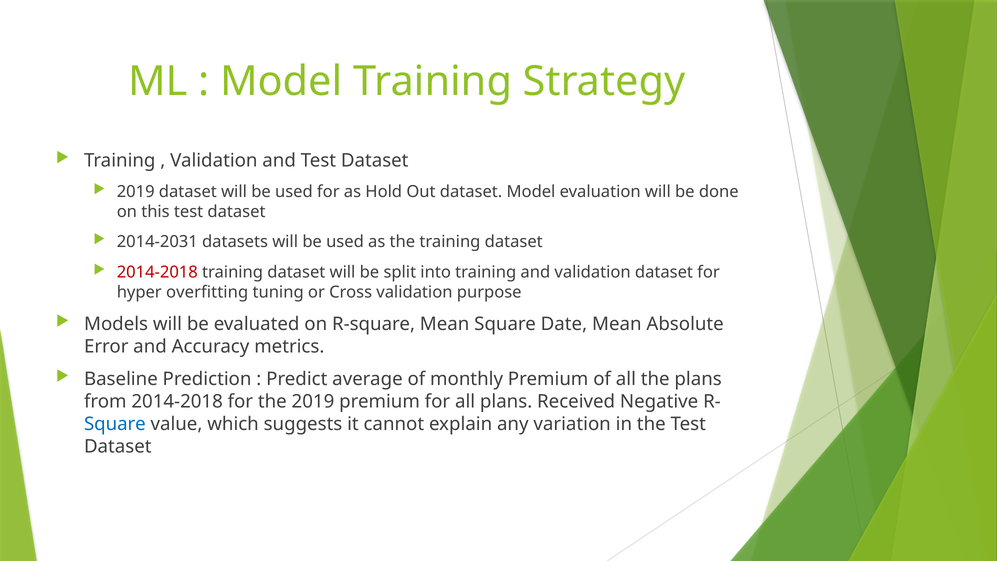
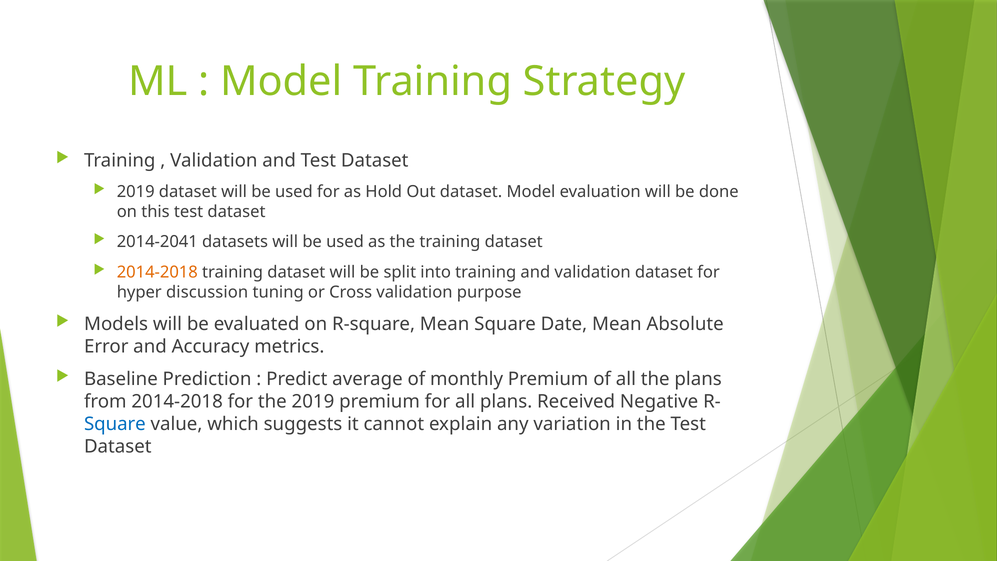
2014-2031: 2014-2031 -> 2014-2041
2014-2018 at (157, 272) colour: red -> orange
overfitting: overfitting -> discussion
